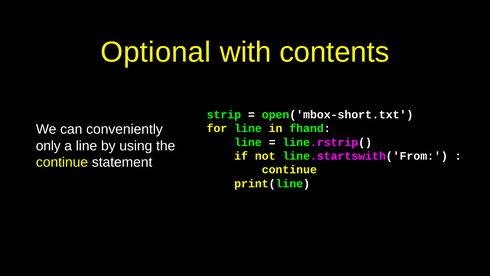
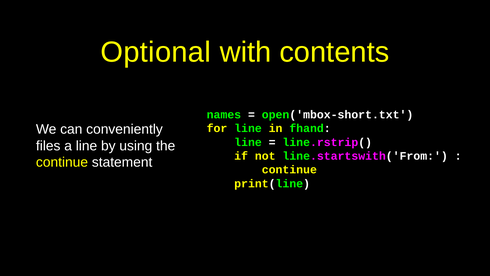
strip: strip -> names
only: only -> files
